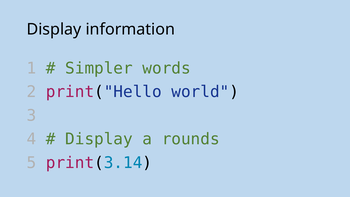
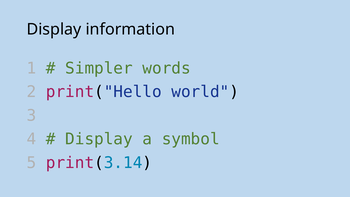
rounds: rounds -> symbol
